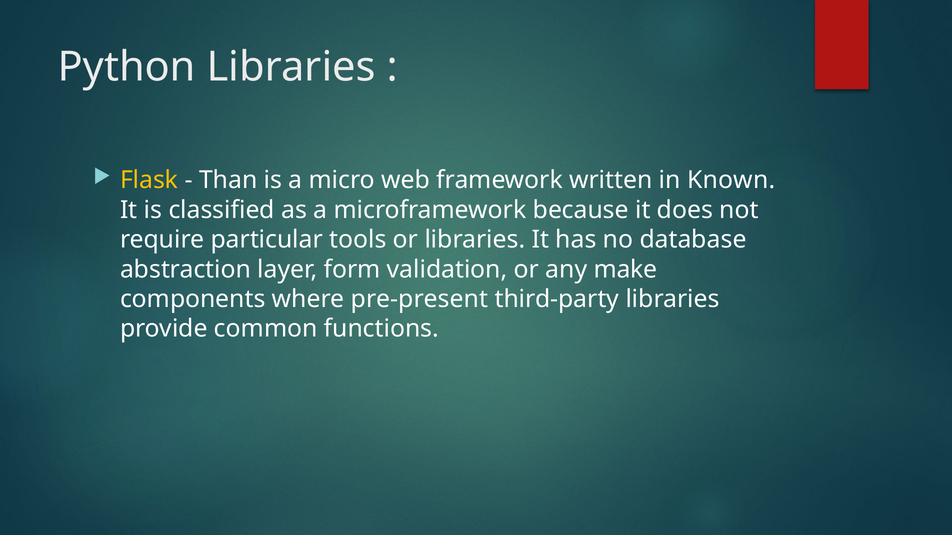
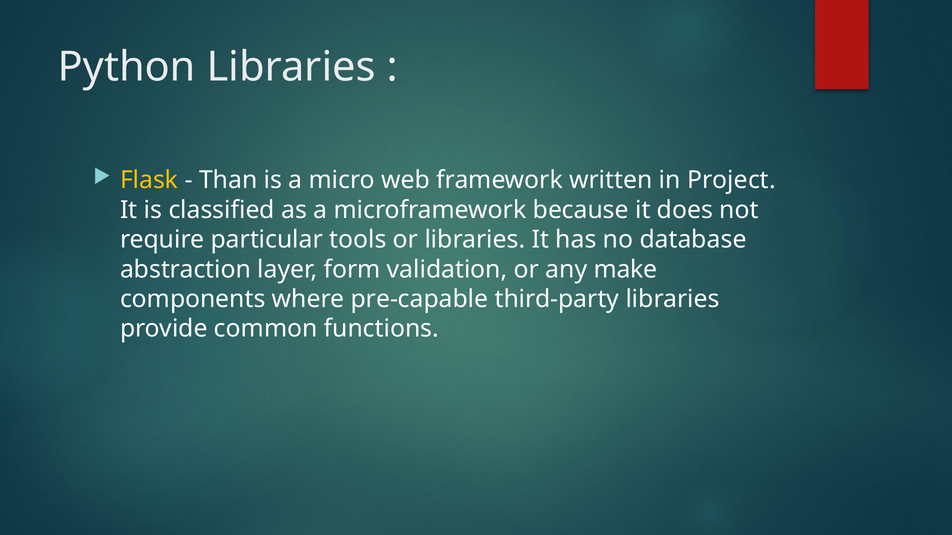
Known: Known -> Project
pre-present: pre-present -> pre-capable
